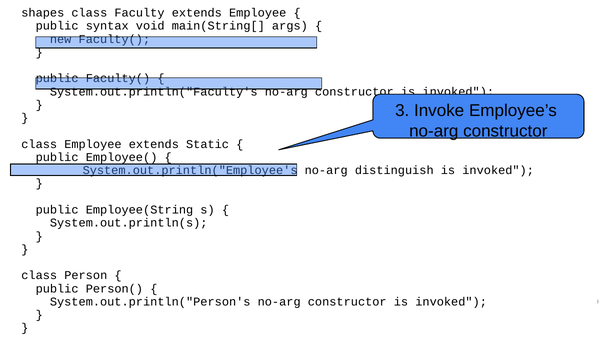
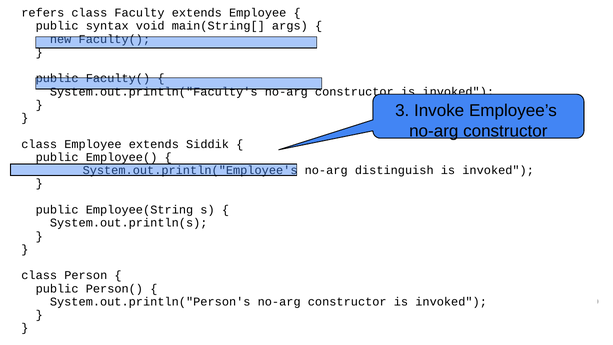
shapes: shapes -> refers
Static: Static -> Siddik
